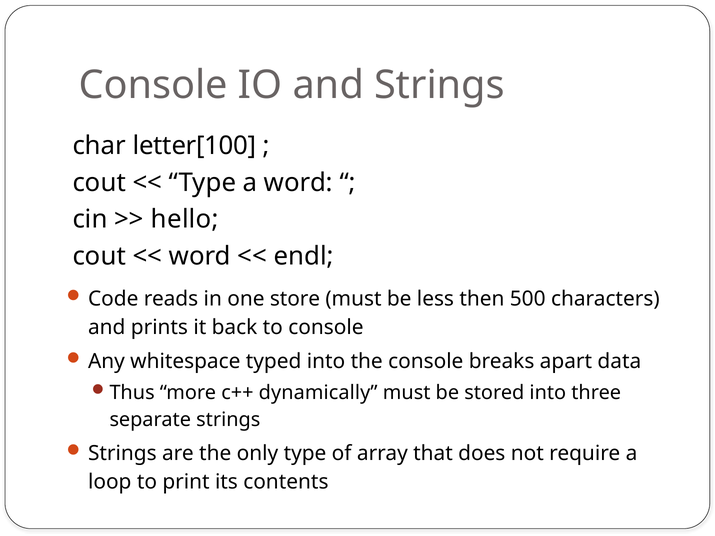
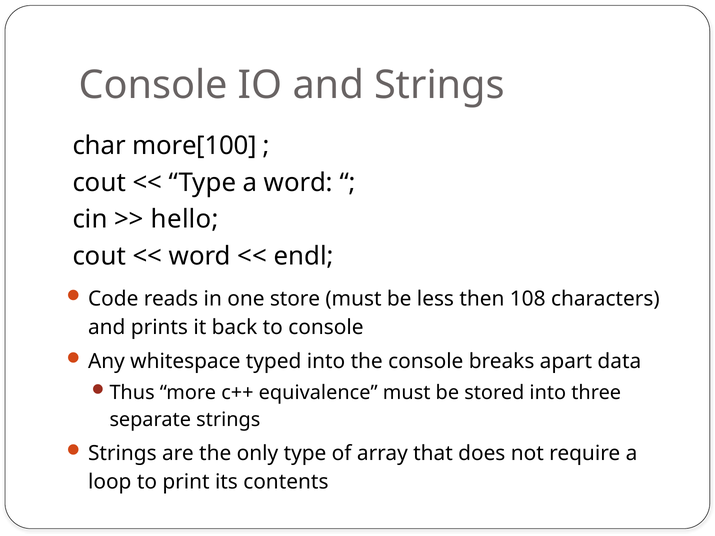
letter[100: letter[100 -> more[100
500: 500 -> 108
dynamically: dynamically -> equivalence
